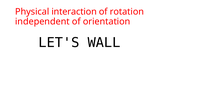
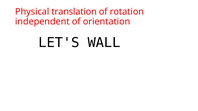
interaction: interaction -> translation
